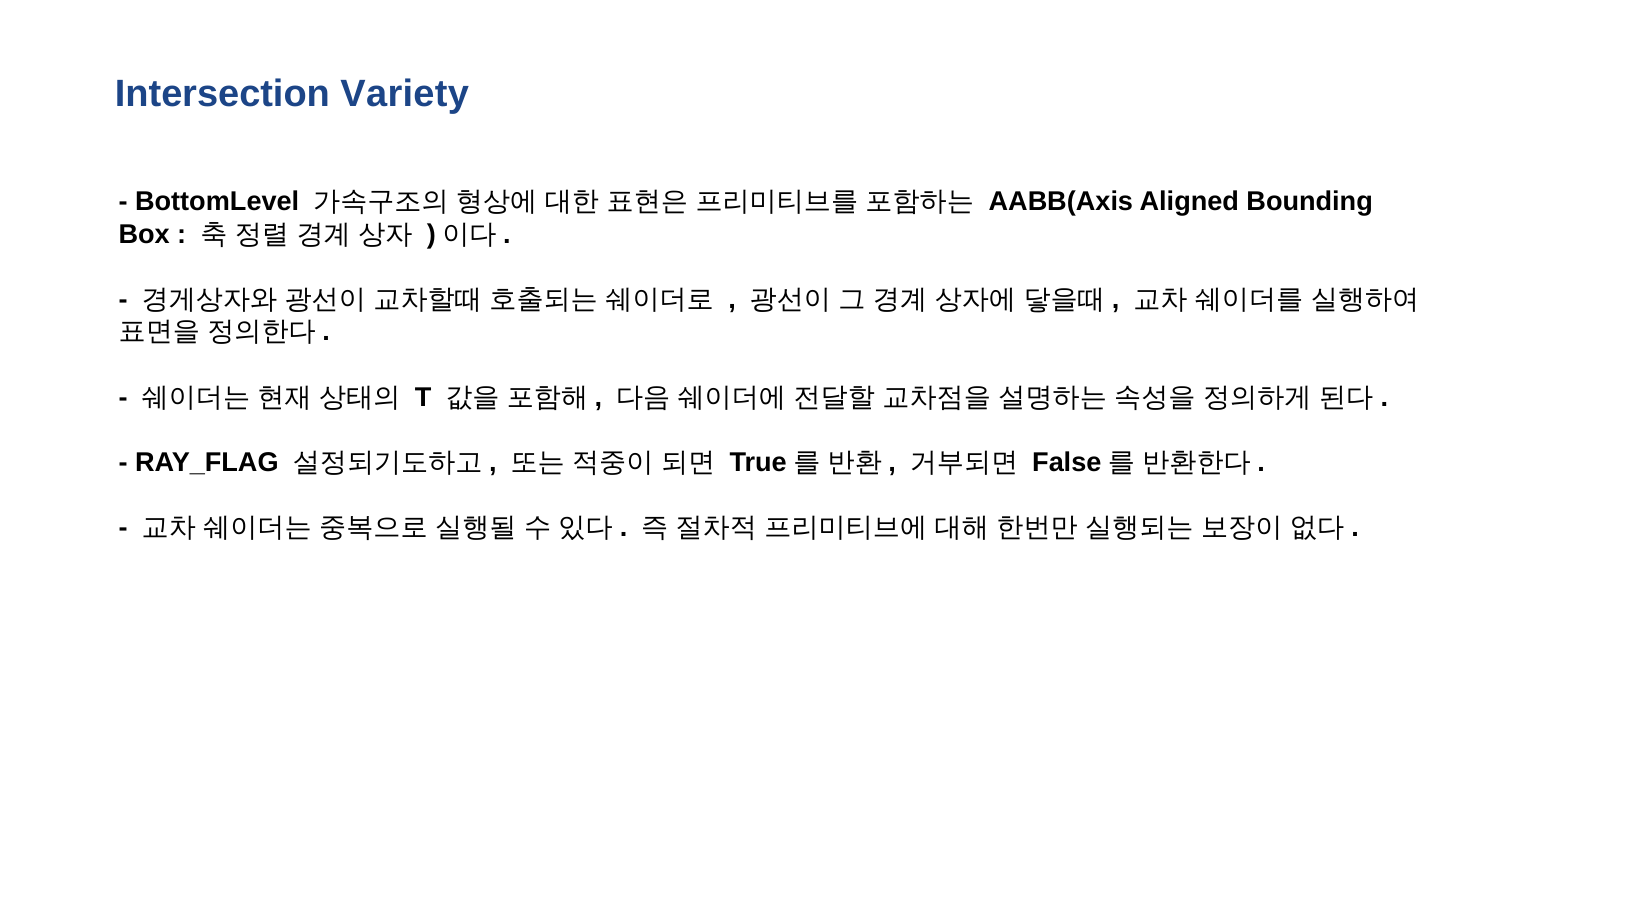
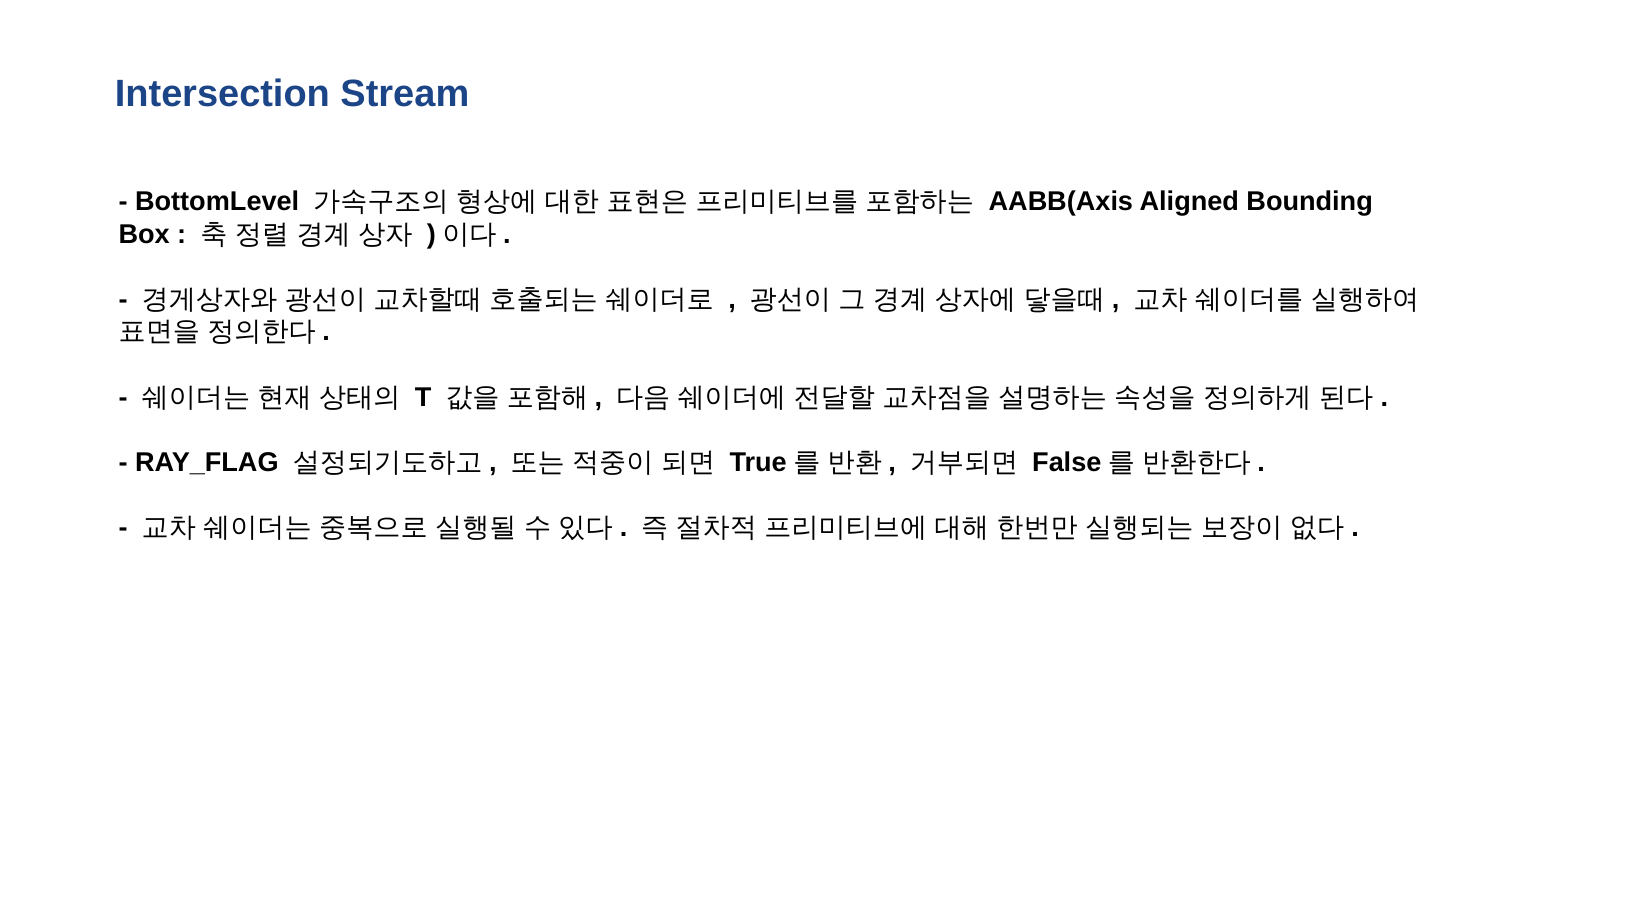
Variety: Variety -> Stream
